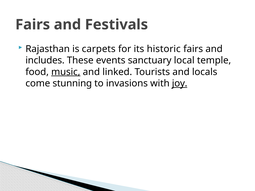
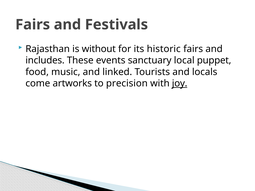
carpets: carpets -> without
temple: temple -> puppet
music underline: present -> none
stunning: stunning -> artworks
invasions: invasions -> precision
